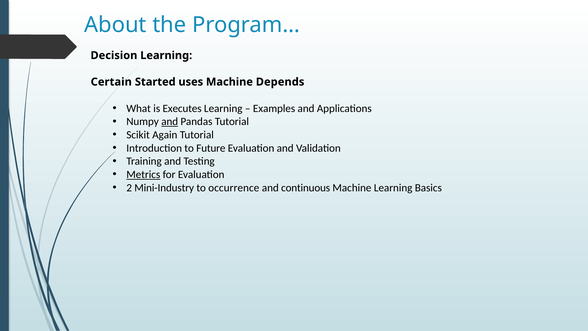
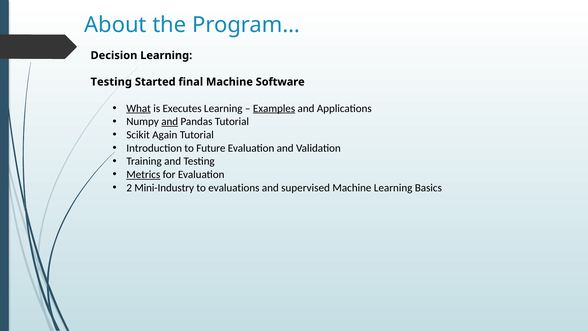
Certain at (111, 82): Certain -> Testing
uses: uses -> final
Depends: Depends -> Software
What underline: none -> present
Examples underline: none -> present
occurrence: occurrence -> evaluations
continuous: continuous -> supervised
